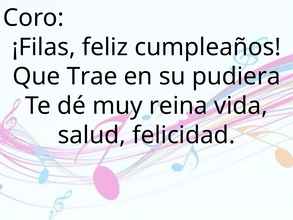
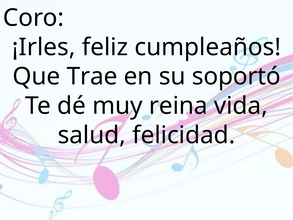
¡Filas: ¡Filas -> ¡Irles
pudiera: pudiera -> soportó
